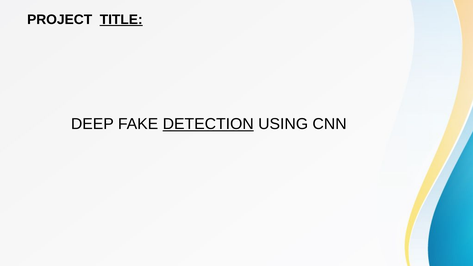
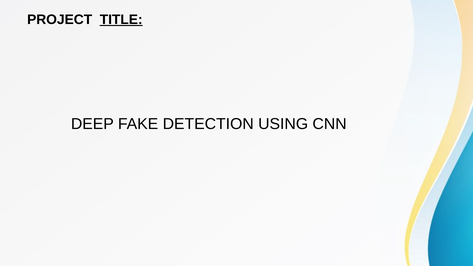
DETECTION underline: present -> none
